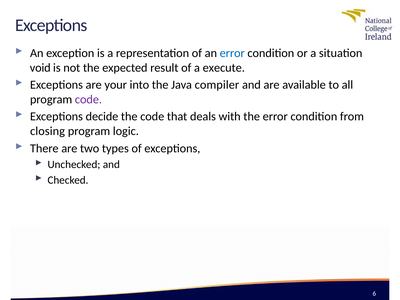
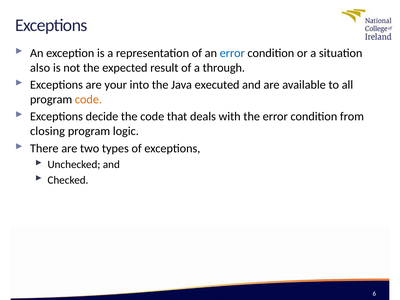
void: void -> also
execute: execute -> through
compiler: compiler -> executed
code at (88, 100) colour: purple -> orange
